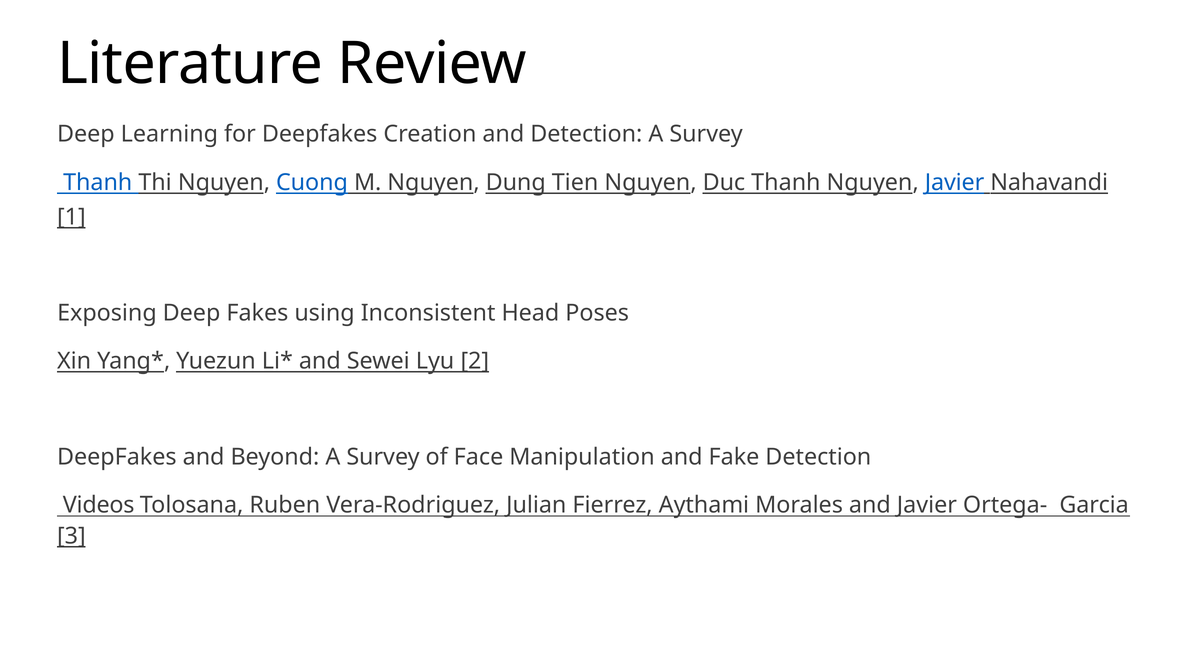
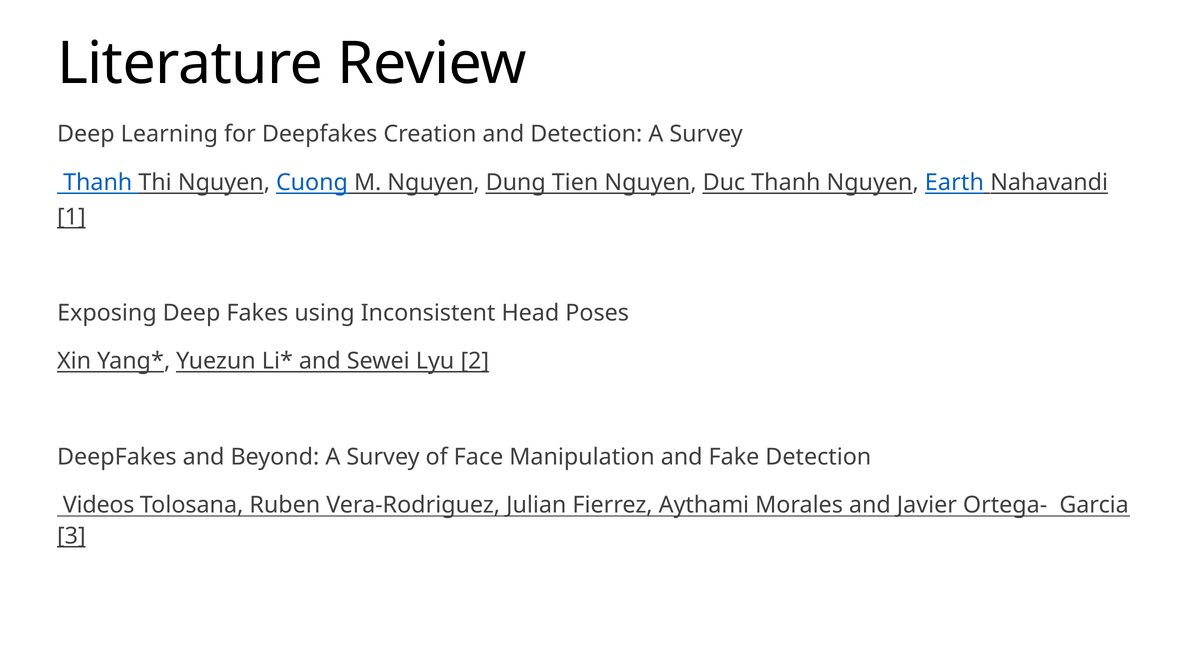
Nguyen Javier: Javier -> Earth
